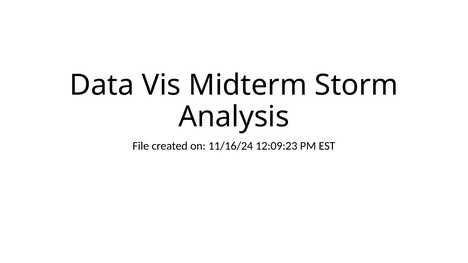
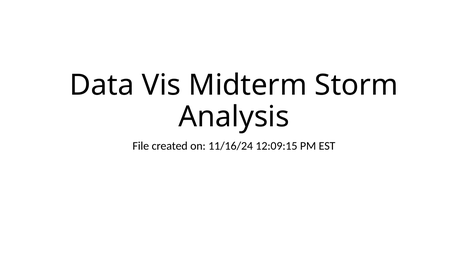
12:09:23: 12:09:23 -> 12:09:15
